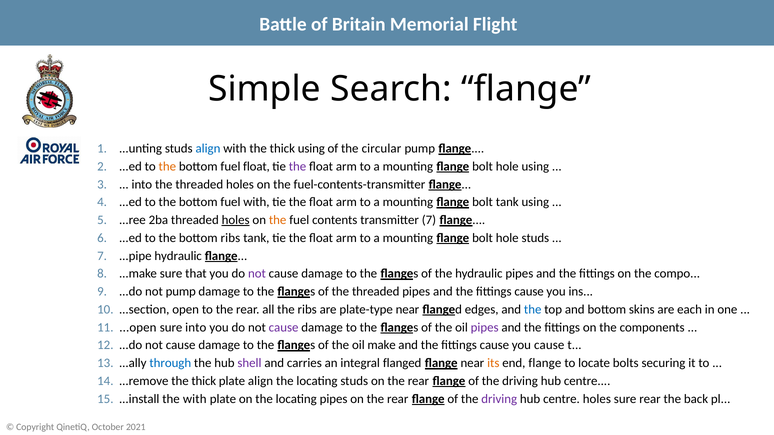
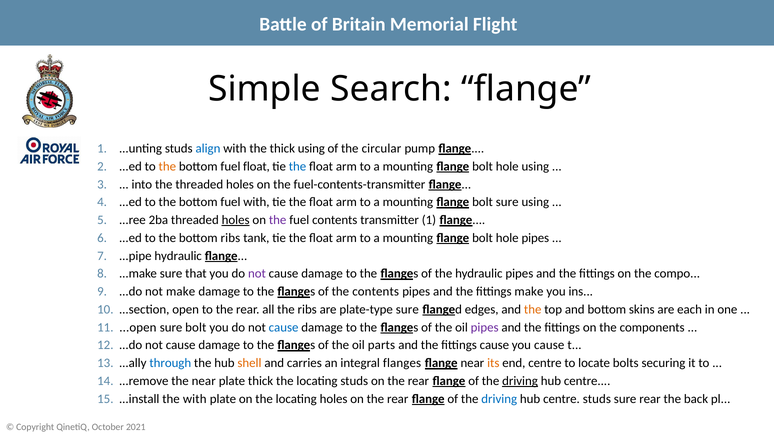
the at (298, 167) colour: purple -> blue
bolt tank: tank -> sure
the at (278, 220) colour: orange -> purple
transmitter 7: 7 -> 1
hole studs: studs -> pipes
not pump: pump -> make
of the threaded: threaded -> contents
cause at (529, 292): cause -> make
plate-type near: near -> sure
the at (533, 310) colour: blue -> orange
sure into: into -> bolt
cause at (284, 328) colour: purple -> blue
make: make -> parts
shell colour: purple -> orange
integral flanged: flanged -> flanges
end flange: flange -> centre
...remove the thick: thick -> near
plate align: align -> thick
driving at (520, 381) underline: none -> present
locating pipes: pipes -> holes
driving at (499, 399) colour: purple -> blue
centre holes: holes -> studs
